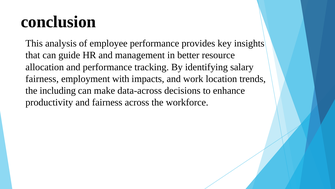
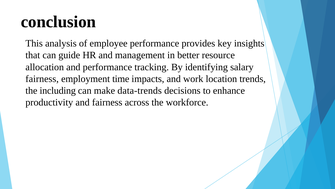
with: with -> time
data-across: data-across -> data-trends
